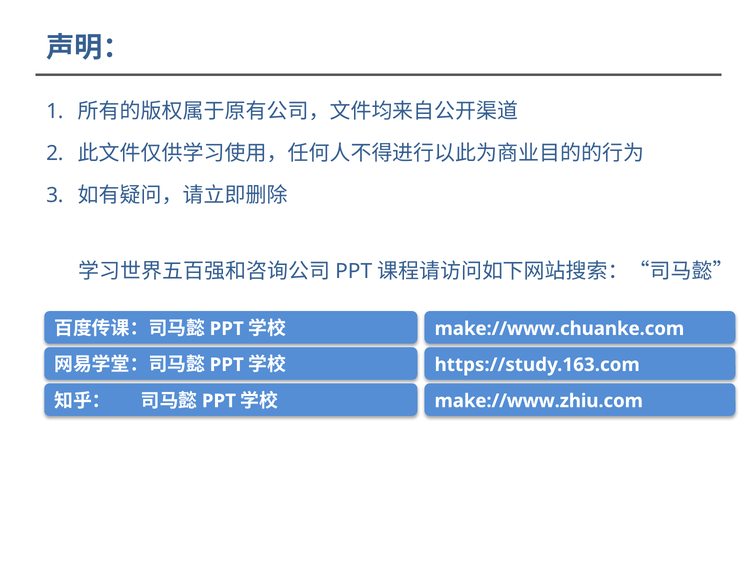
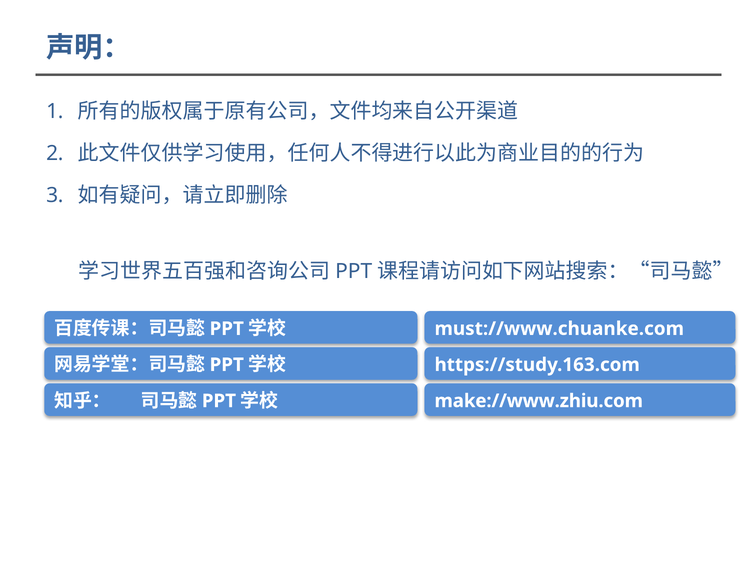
make://www.chuanke.com: make://www.chuanke.com -> must://www.chuanke.com
